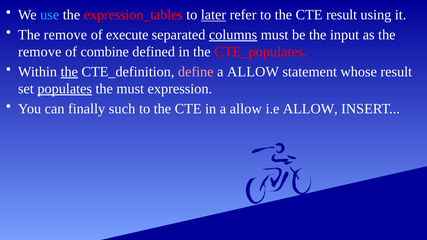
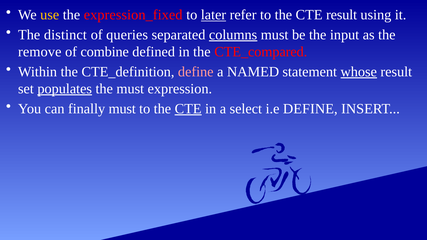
use colour: light blue -> yellow
expression_tables: expression_tables -> expression_fixed
remove at (65, 35): remove -> distinct
execute: execute -> queries
CTE_populates: CTE_populates -> CTE_compared
the at (69, 72) underline: present -> none
ALLOW at (253, 72): ALLOW -> NAMED
whose underline: none -> present
finally such: such -> must
CTE at (188, 109) underline: none -> present
in a allow: allow -> select
i.e ALLOW: ALLOW -> DEFINE
